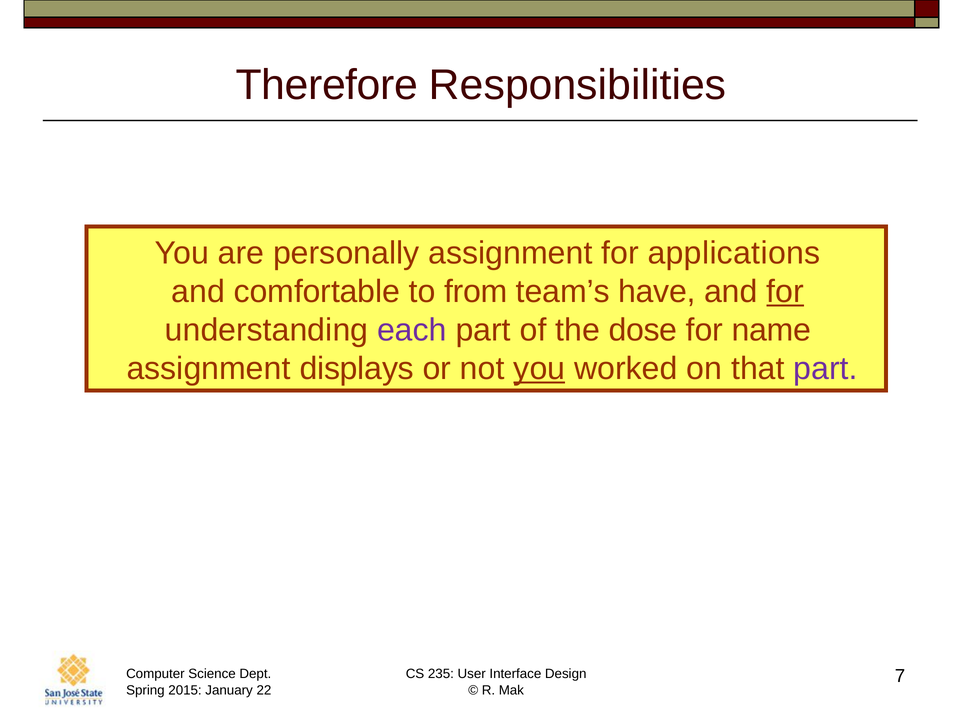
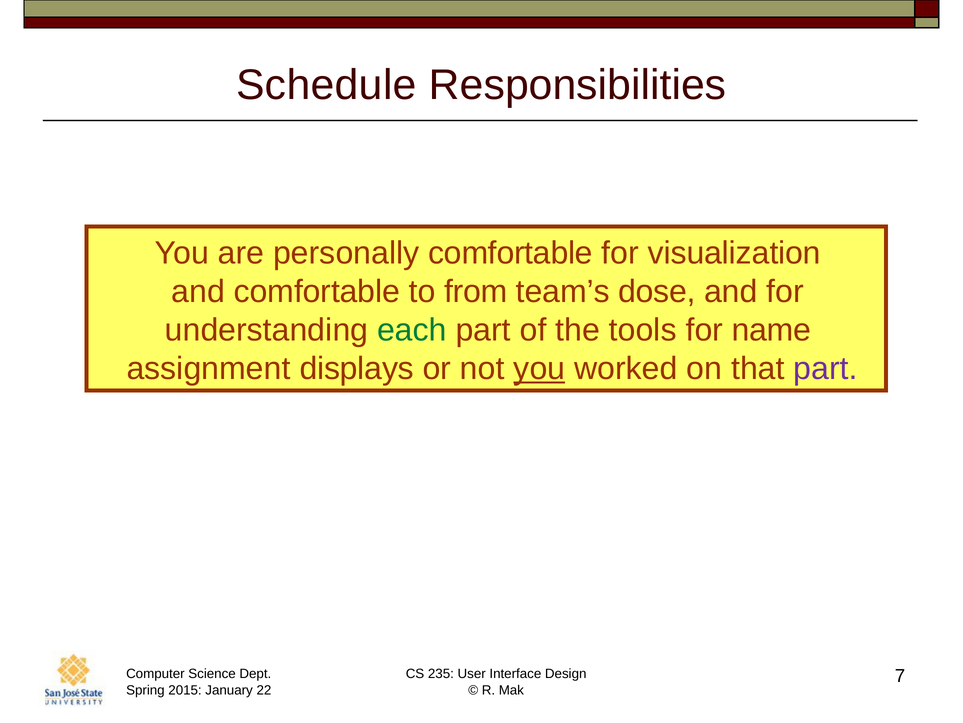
Therefore: Therefore -> Schedule
personally assignment: assignment -> comfortable
applications: applications -> visualization
have: have -> dose
for at (785, 291) underline: present -> none
each colour: purple -> green
dose: dose -> tools
